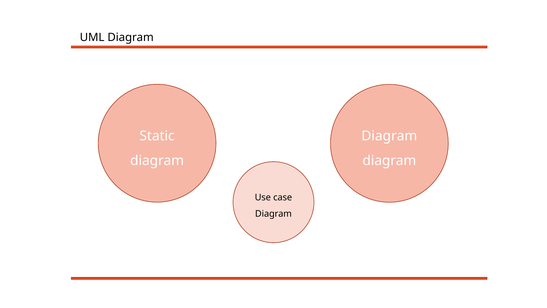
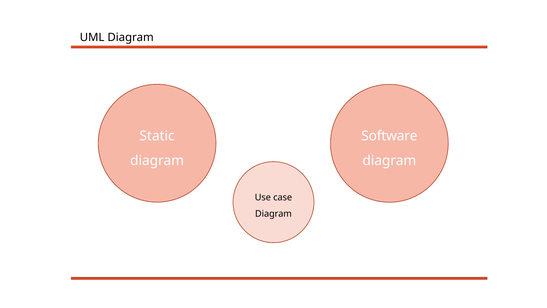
Diagram at (389, 136): Diagram -> Software
